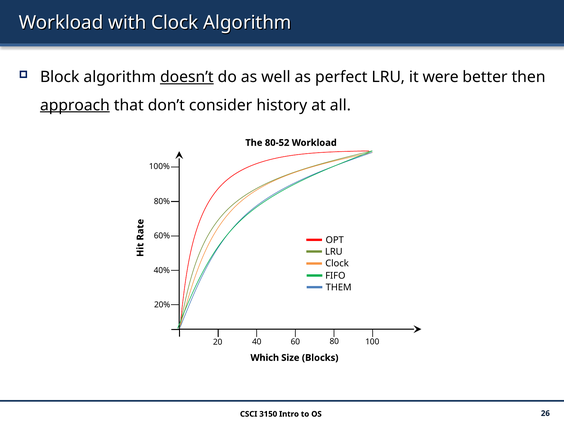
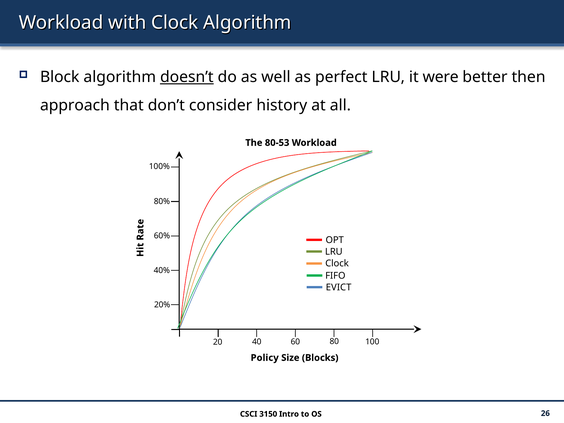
approach underline: present -> none
80-52: 80-52 -> 80-53
THEM: THEM -> EVICT
Which: Which -> Policy
